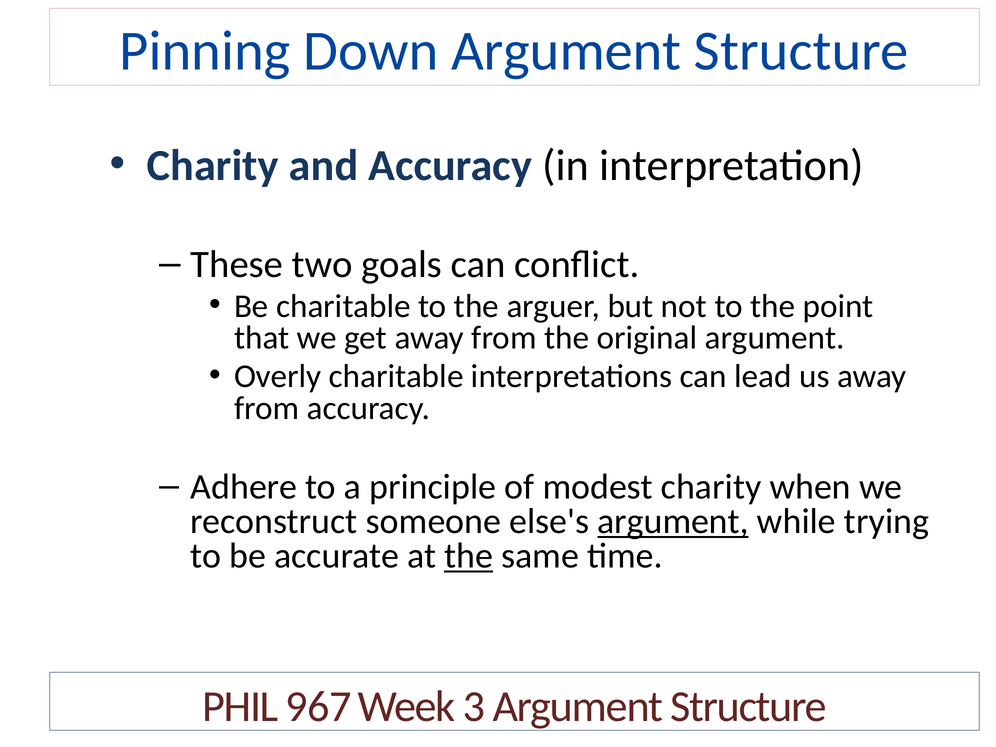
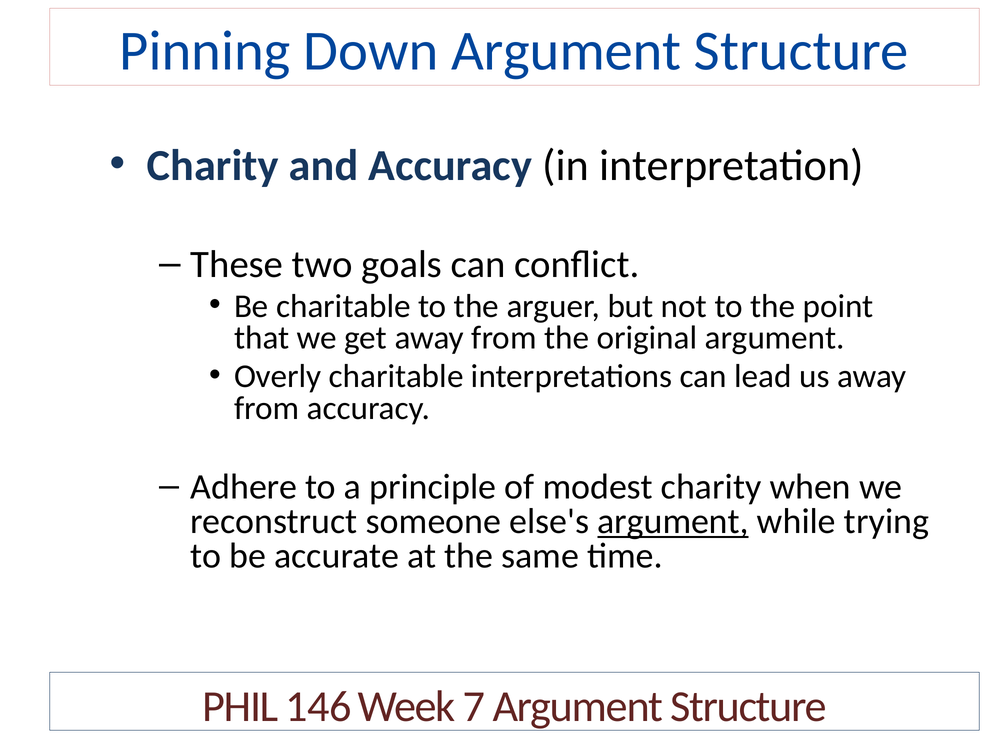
the at (469, 556) underline: present -> none
967: 967 -> 146
3: 3 -> 7
